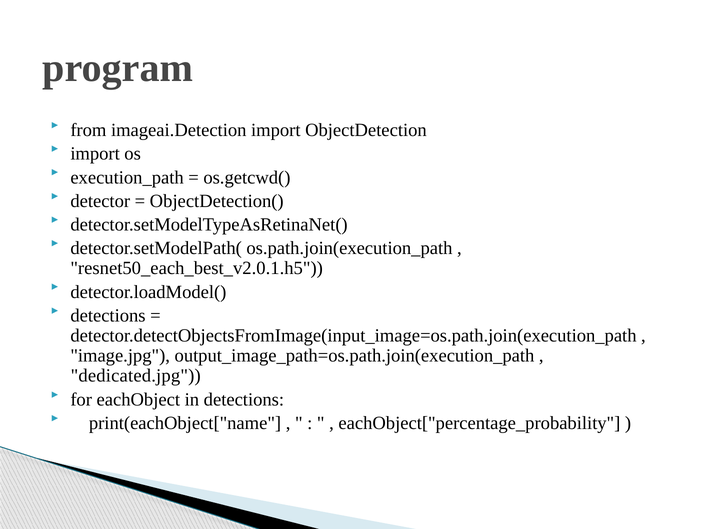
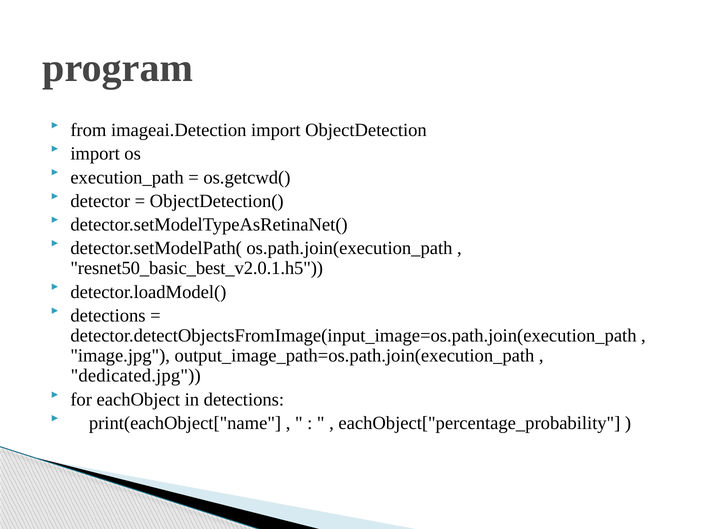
resnet50_each_best_v2.0.1.h5: resnet50_each_best_v2.0.1.h5 -> resnet50_basic_best_v2.0.1.h5
